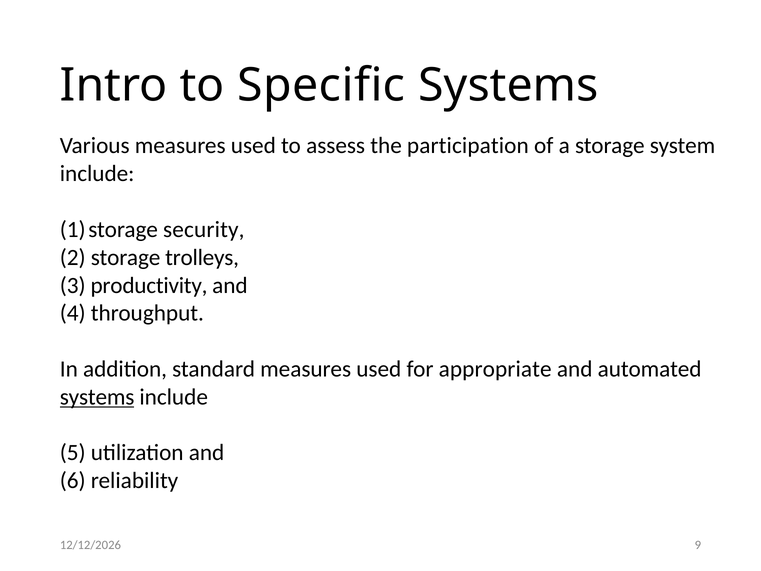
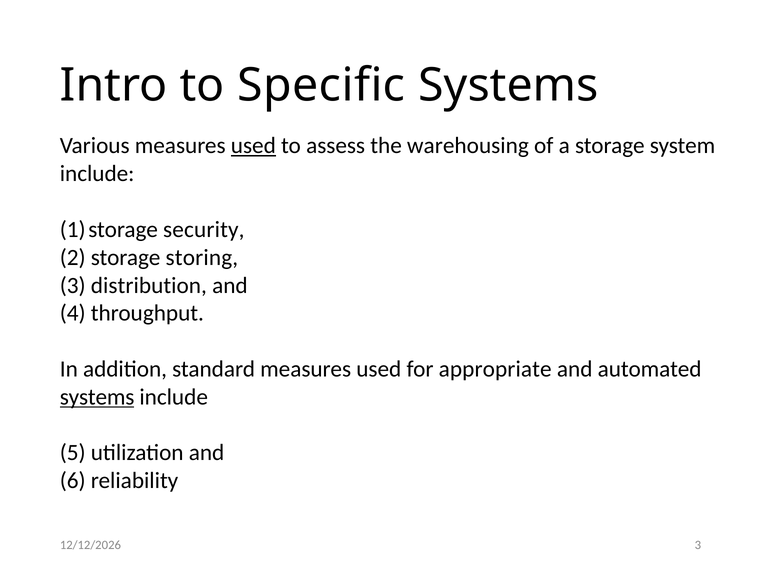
used at (253, 146) underline: none -> present
participation: participation -> warehousing
trolleys: trolleys -> storing
productivity: productivity -> distribution
9 at (698, 545): 9 -> 3
